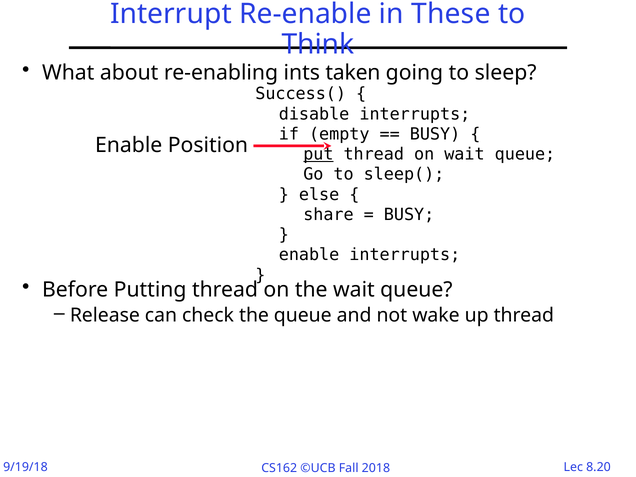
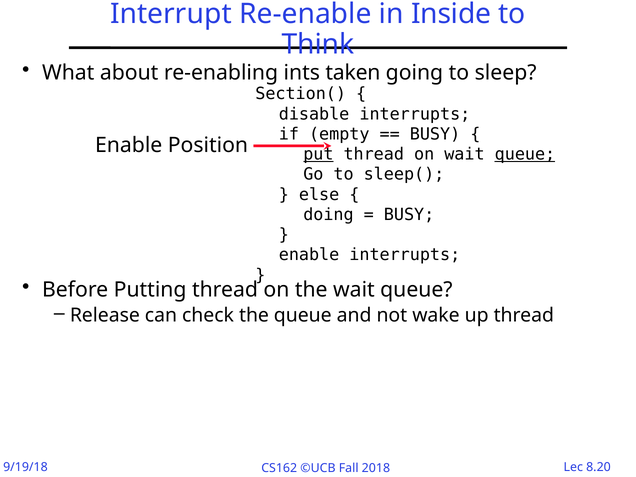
These: These -> Inside
Success(: Success( -> Section(
queue at (525, 154) underline: none -> present
share: share -> doing
